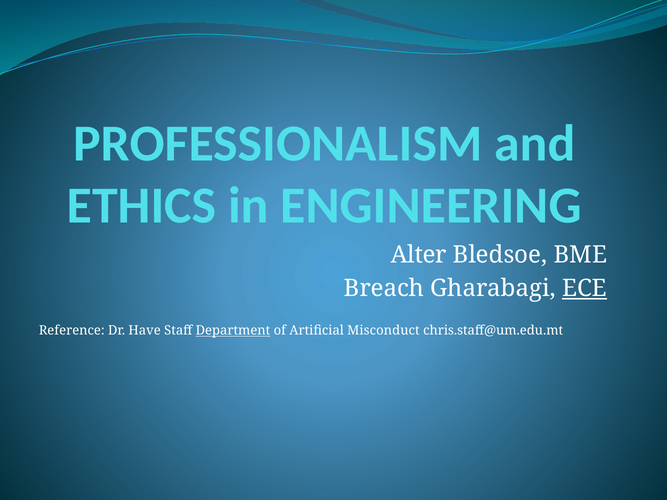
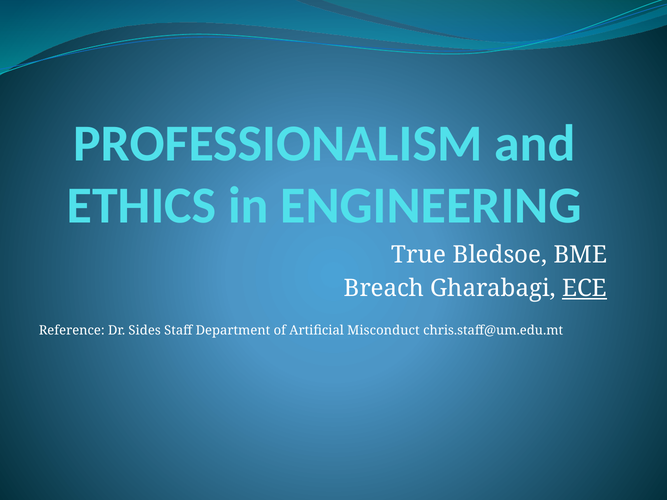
Alter: Alter -> True
Have: Have -> Sides
Department underline: present -> none
